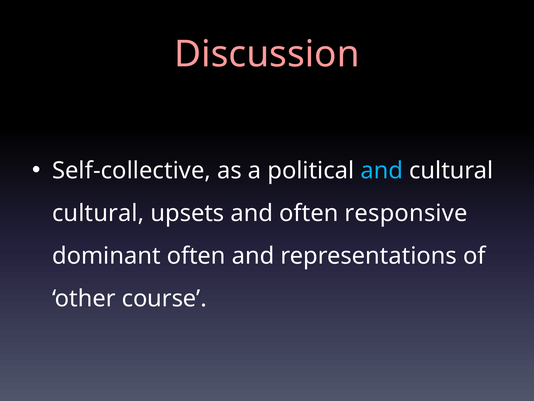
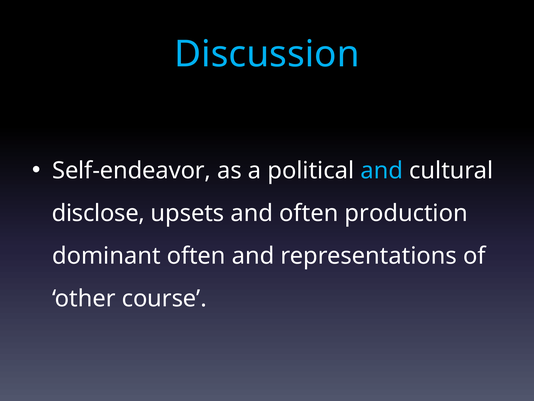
Discussion colour: pink -> light blue
Self-collective: Self-collective -> Self-endeavor
cultural at (98, 213): cultural -> disclose
responsive: responsive -> production
